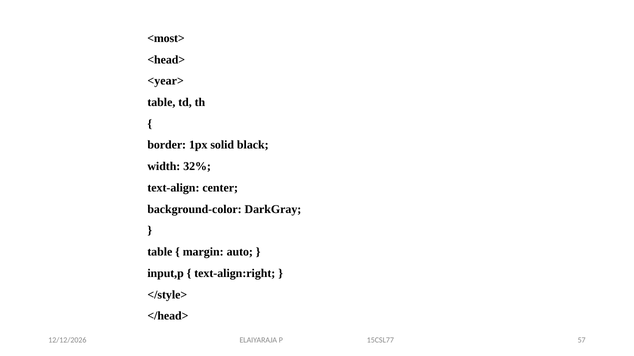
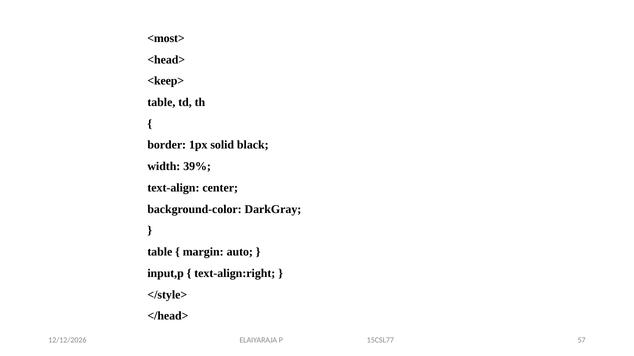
<year>: <year> -> <keep>
32%: 32% -> 39%
